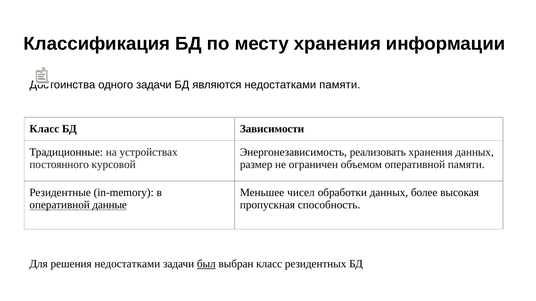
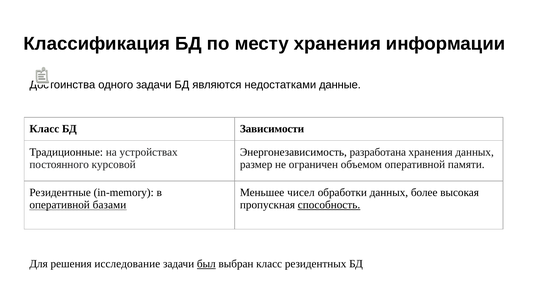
недостатками памяти: памяти -> данные
реализовать: реализовать -> разработана
данные: данные -> базами
способность underline: none -> present
решения недостатками: недостатками -> исследование
